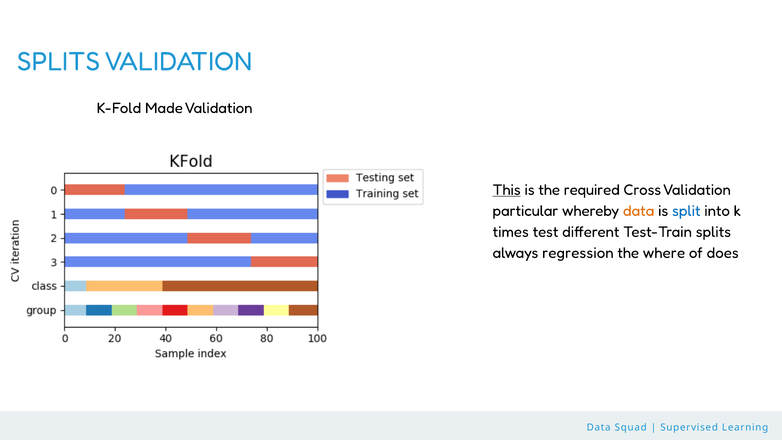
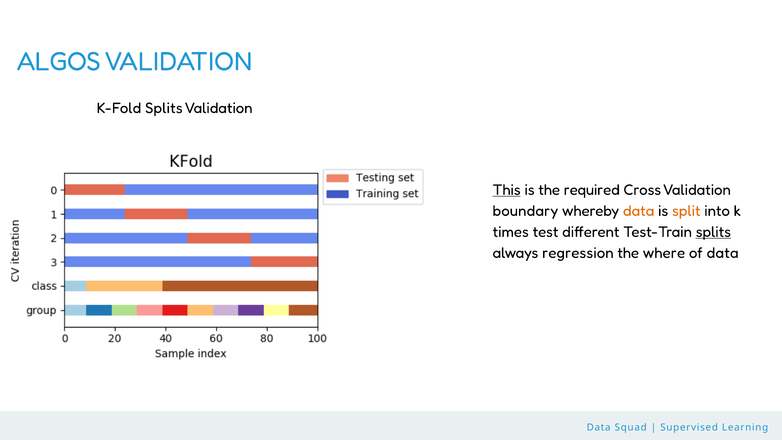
SPLITS at (58, 61): SPLITS -> ALGOS
K-Fold Made: Made -> Splits
particular: particular -> boundary
split colour: blue -> orange
splits at (713, 232) underline: none -> present
of does: does -> data
